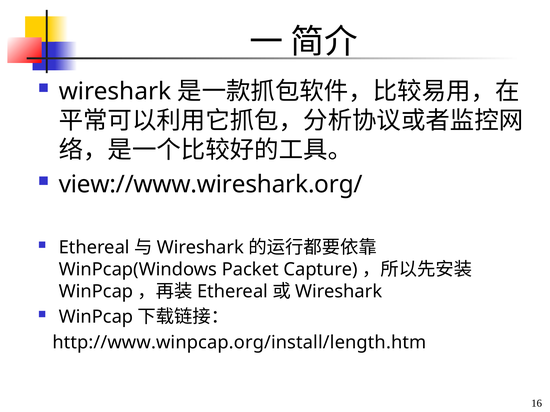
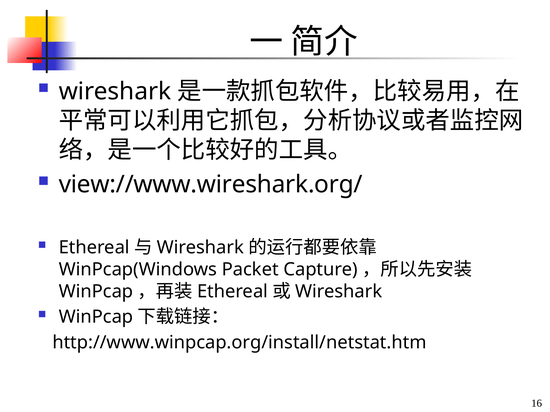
http://www.winpcap.org/install/length.htm: http://www.winpcap.org/install/length.htm -> http://www.winpcap.org/install/netstat.htm
